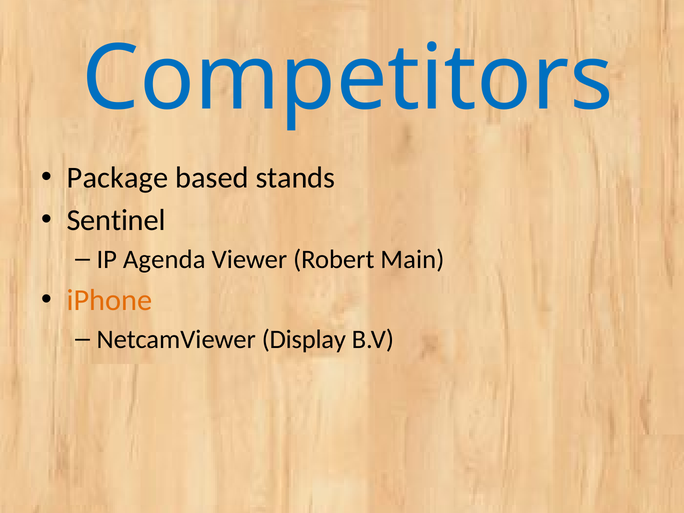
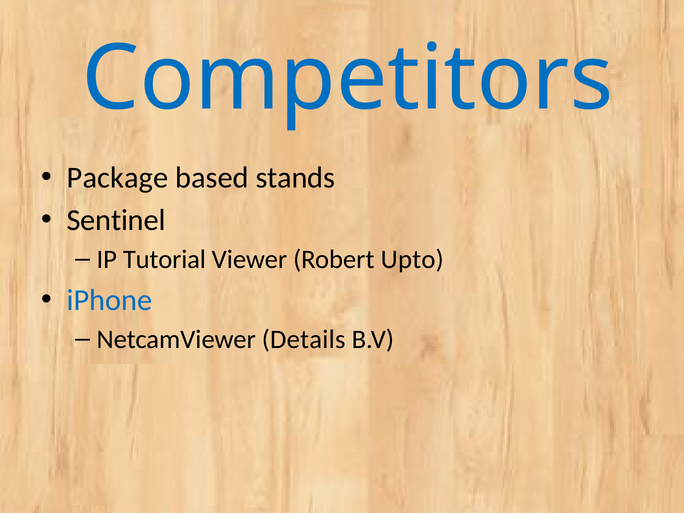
Agenda: Agenda -> Tutorial
Main: Main -> Upto
iPhone colour: orange -> blue
Display: Display -> Details
